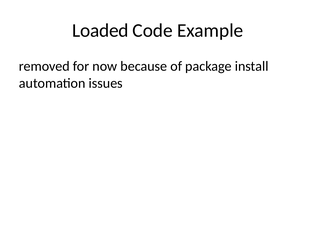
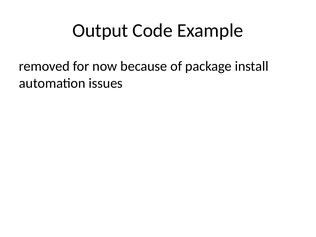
Loaded: Loaded -> Output
